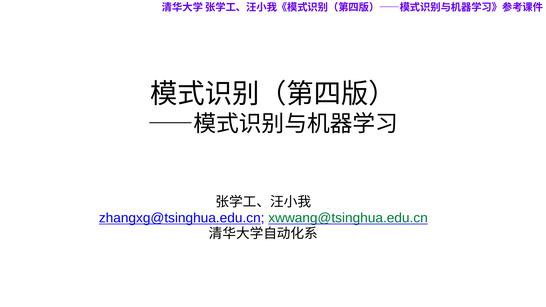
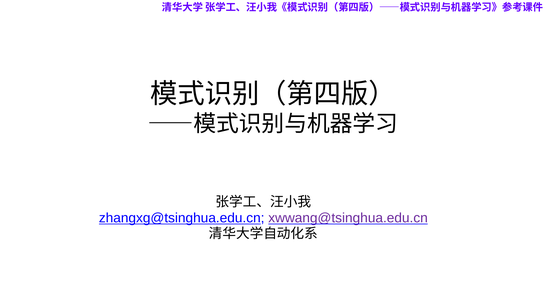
xwwang@tsinghua.edu.cn colour: green -> purple
